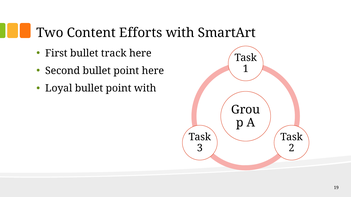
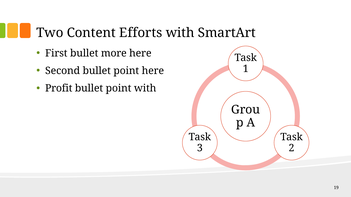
track: track -> more
Loyal: Loyal -> Profit
